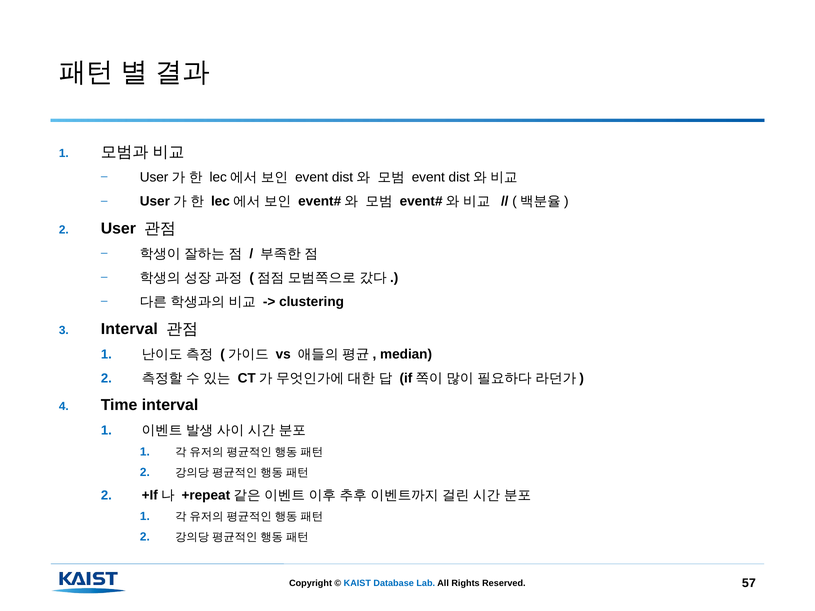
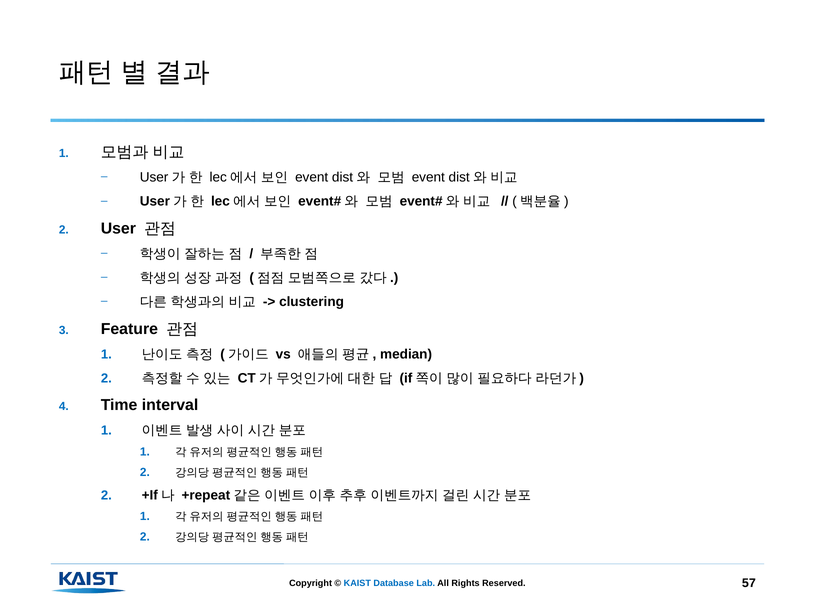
Interval at (129, 329): Interval -> Feature
